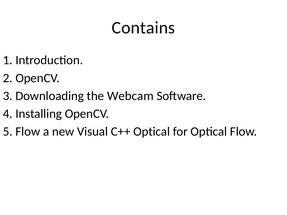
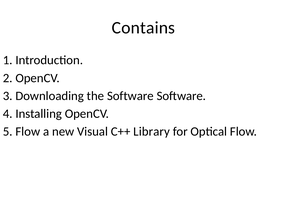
the Webcam: Webcam -> Software
C++ Optical: Optical -> Library
